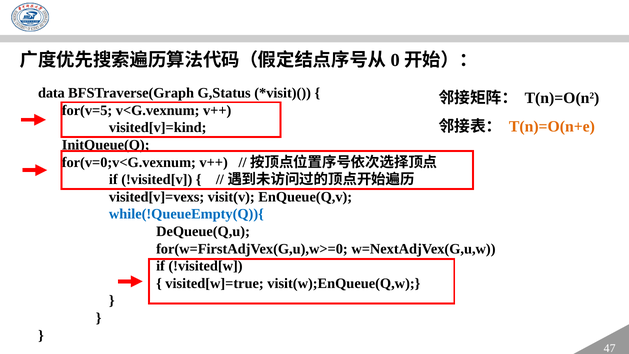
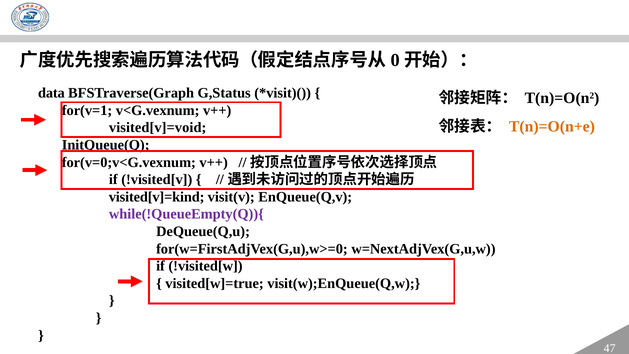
for(v=5: for(v=5 -> for(v=1
visited[v]=kind: visited[v]=kind -> visited[v]=void
visited[v]=vexs: visited[v]=vexs -> visited[v]=kind
while(!QueueEmpty(Q)){ colour: blue -> purple
